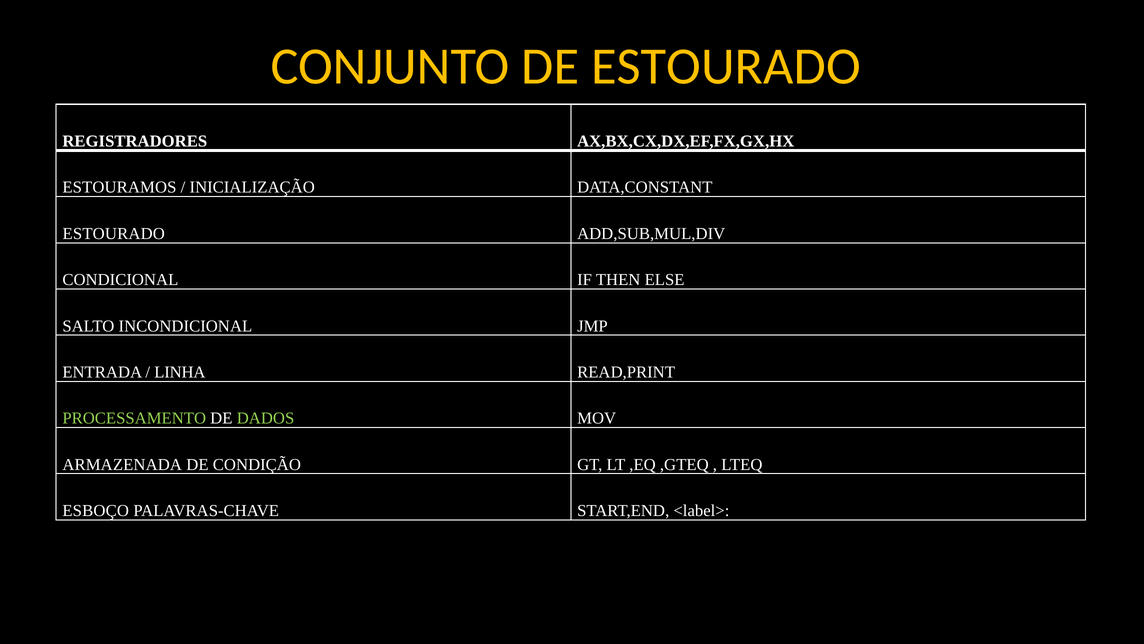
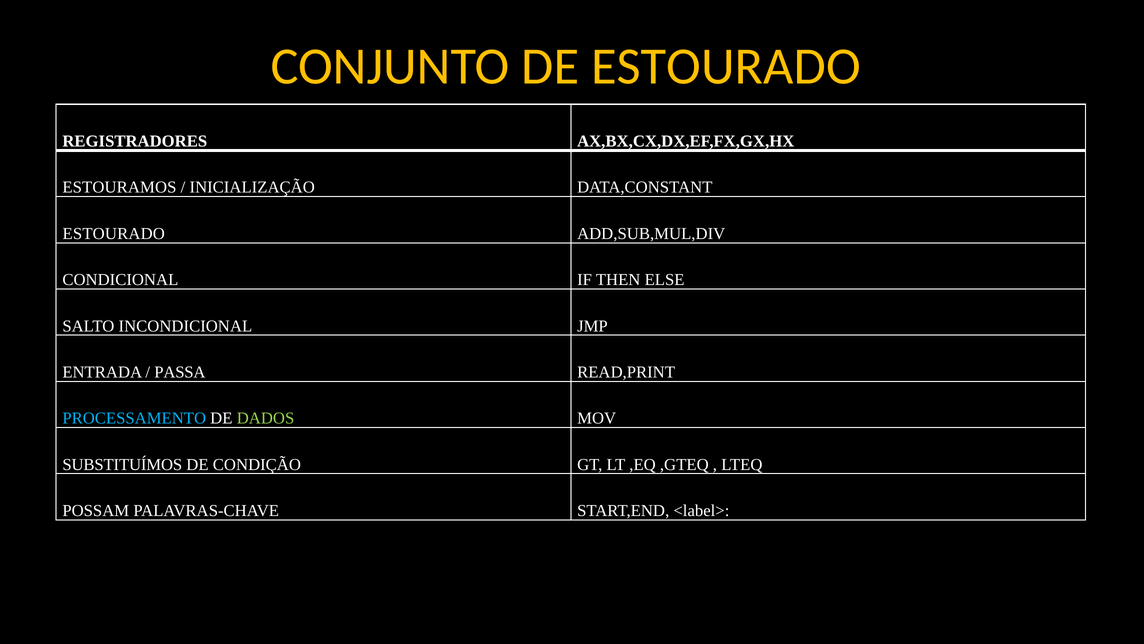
LINHA: LINHA -> PASSA
PROCESSAMENTO colour: light green -> light blue
ARMAZENADA: ARMAZENADA -> SUBSTITUÍMOS
ESBOÇO: ESBOÇO -> POSSAM
